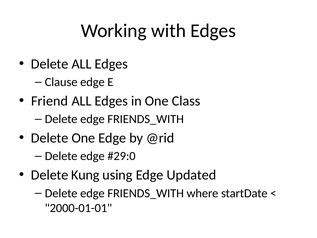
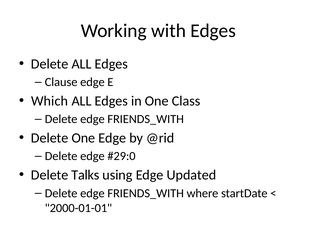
Friend: Friend -> Which
Kung: Kung -> Talks
